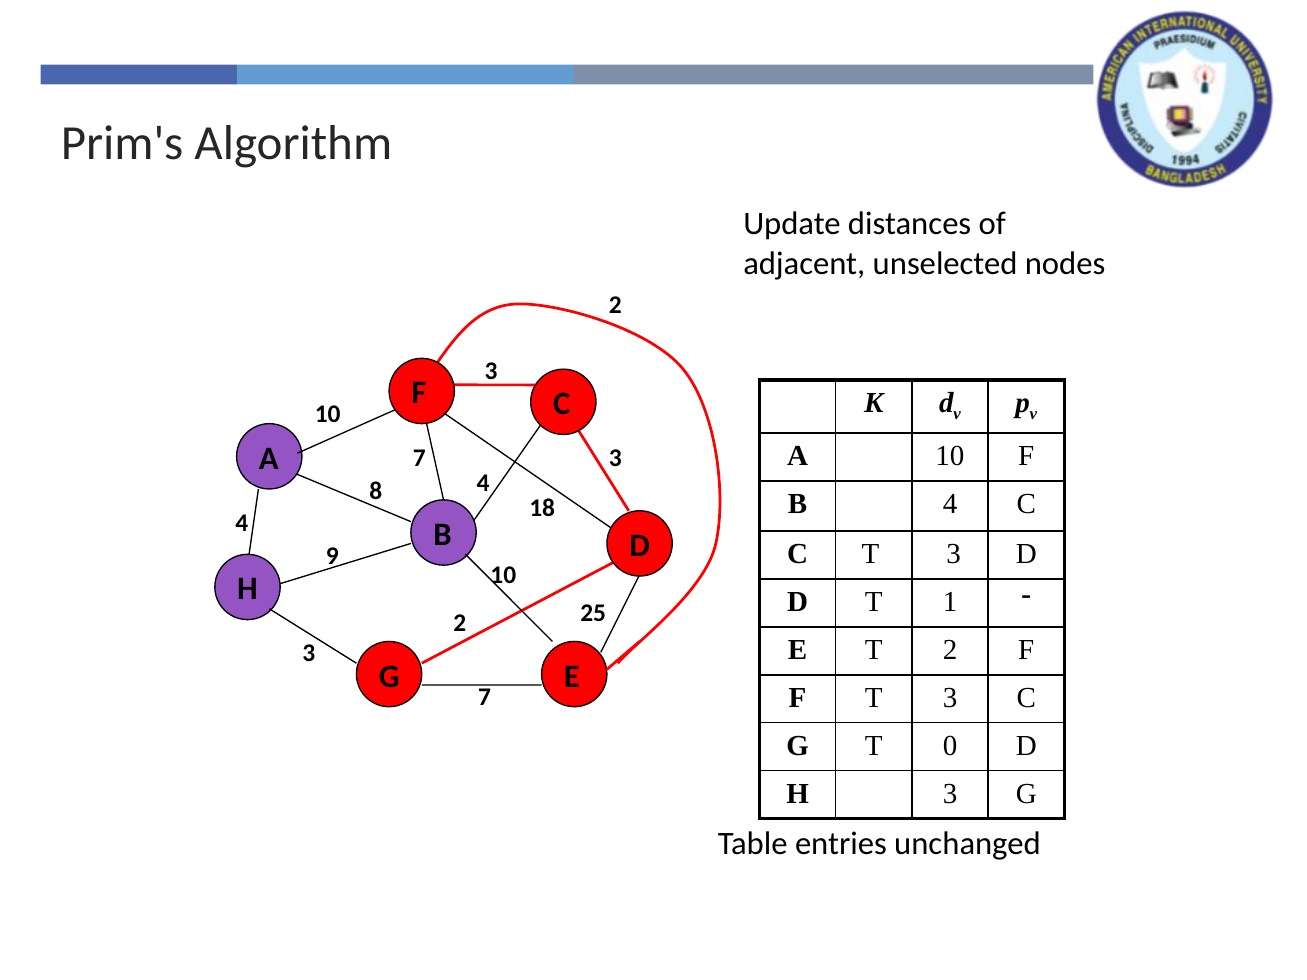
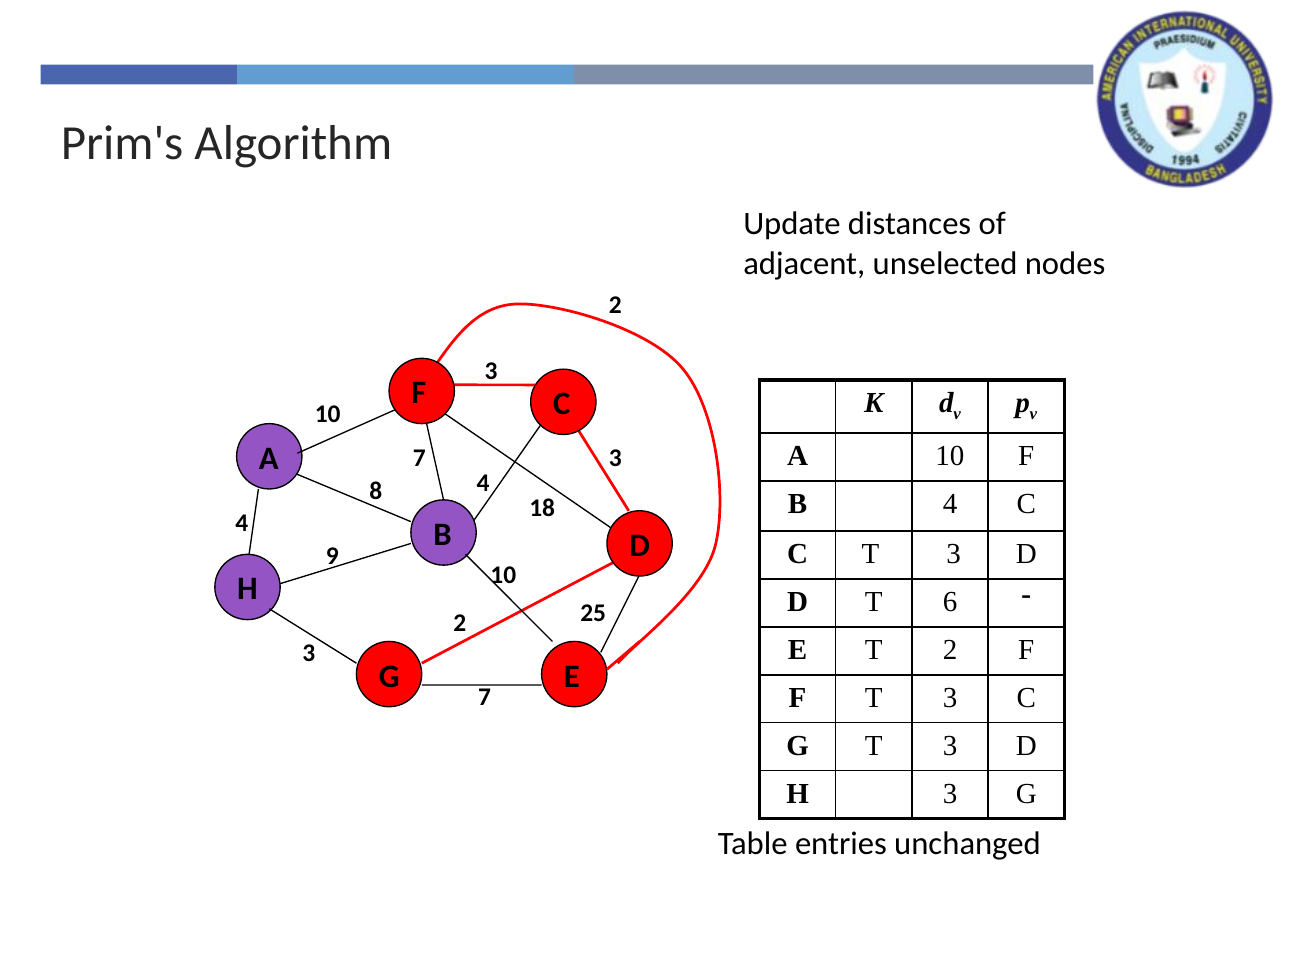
1: 1 -> 6
G T 0: 0 -> 3
